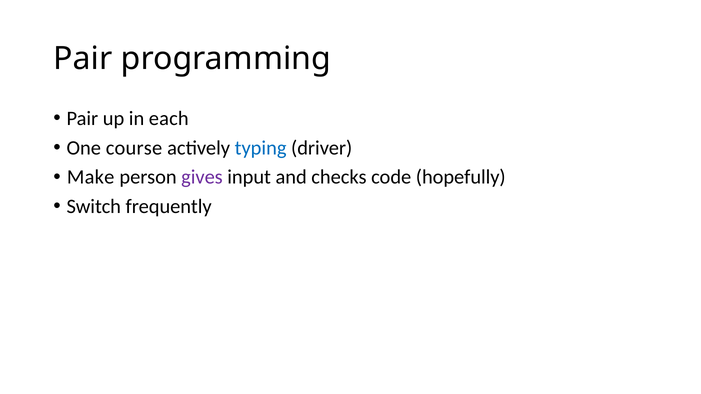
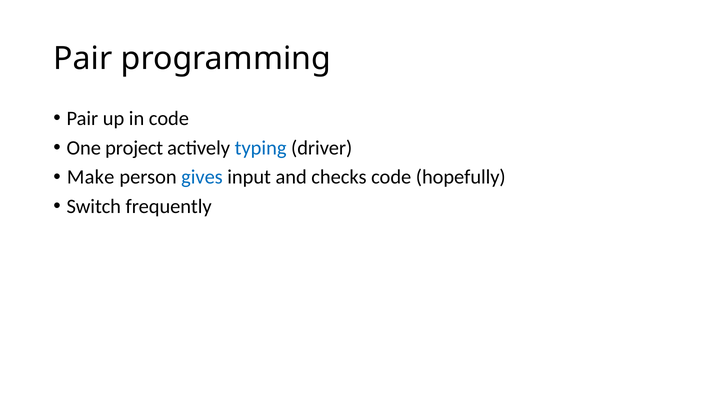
in each: each -> code
course: course -> project
gives colour: purple -> blue
